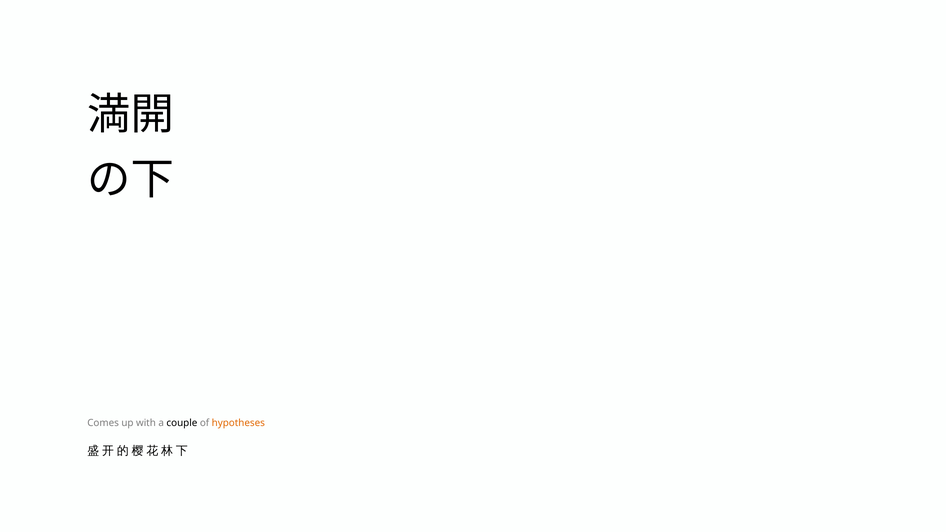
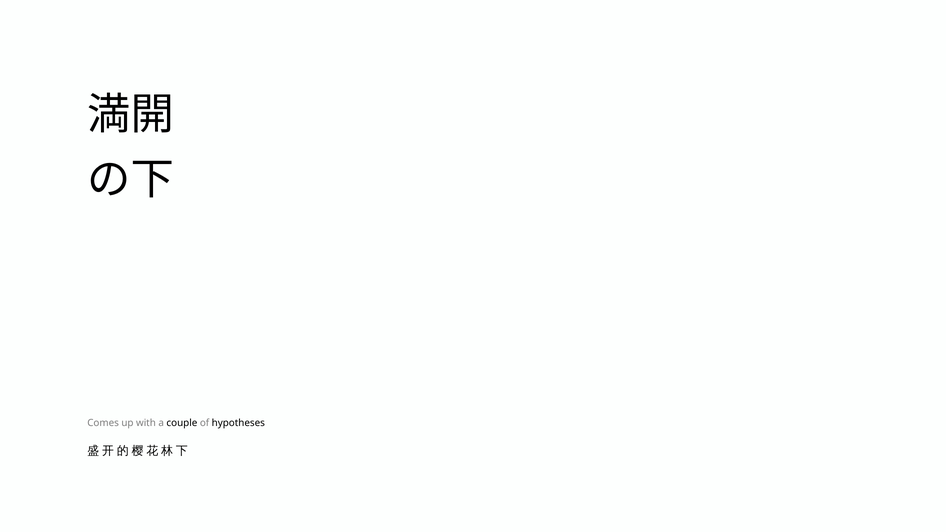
hypotheses colour: orange -> black
